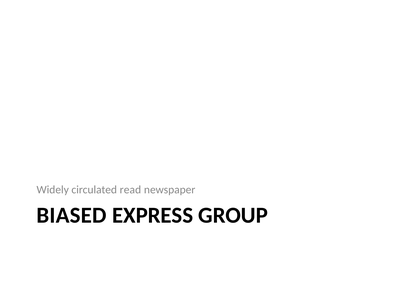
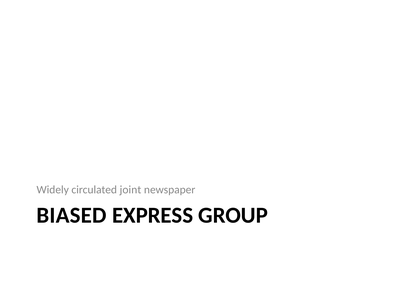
read: read -> joint
